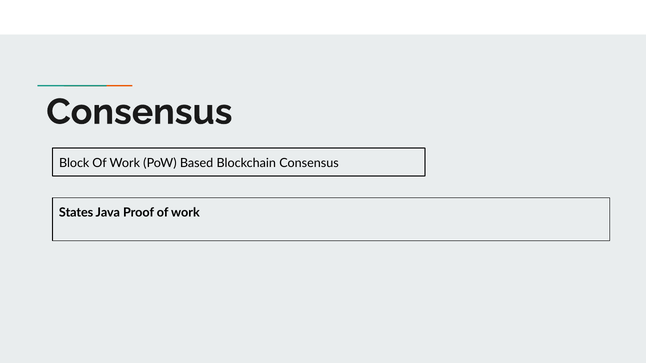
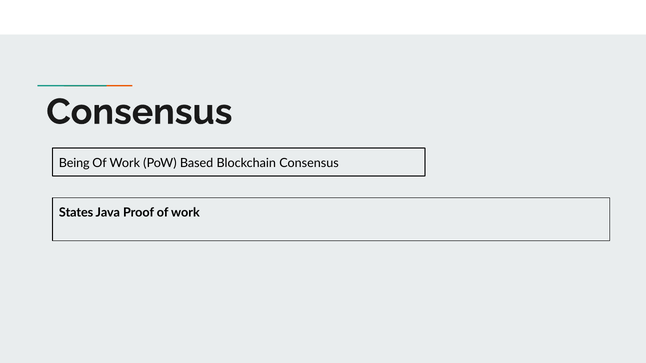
Block: Block -> Being
